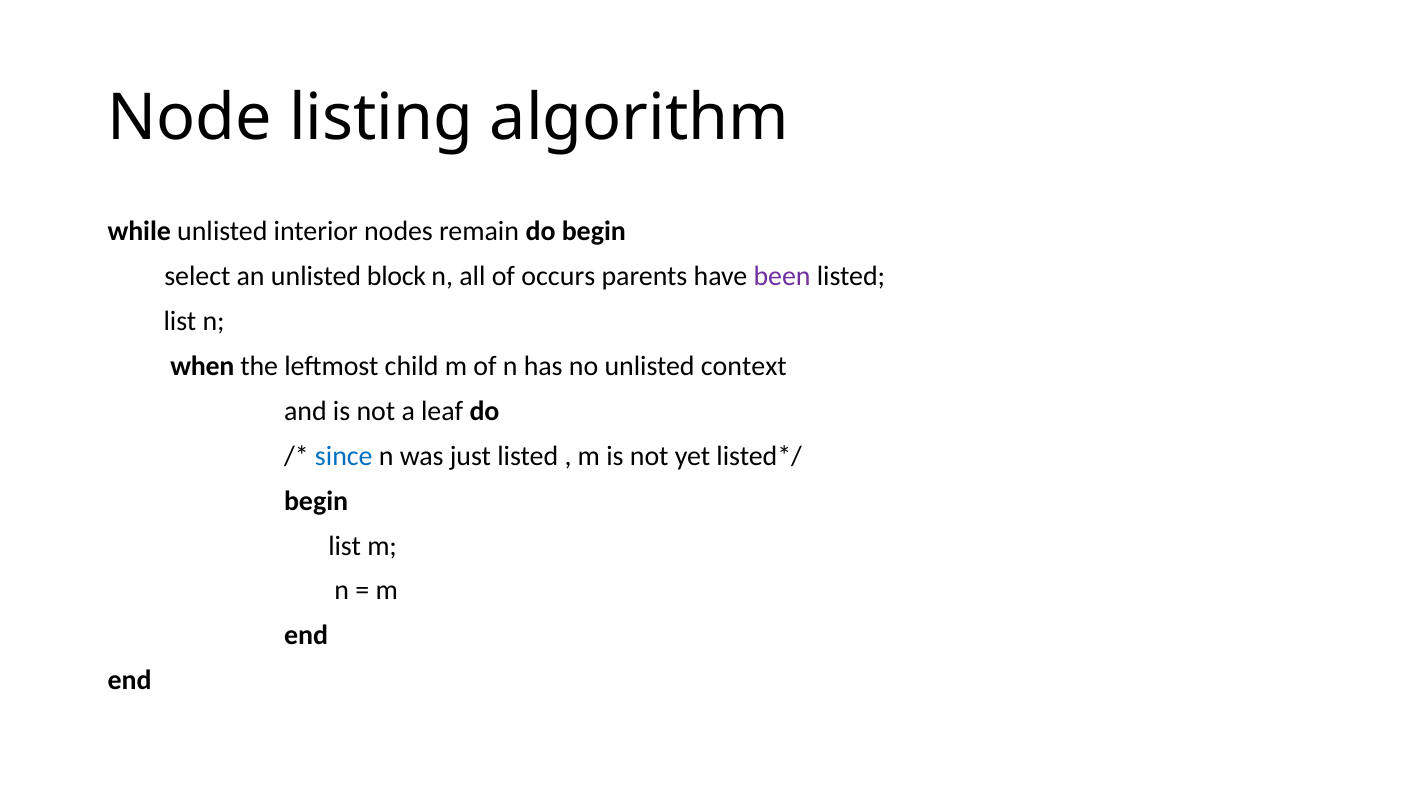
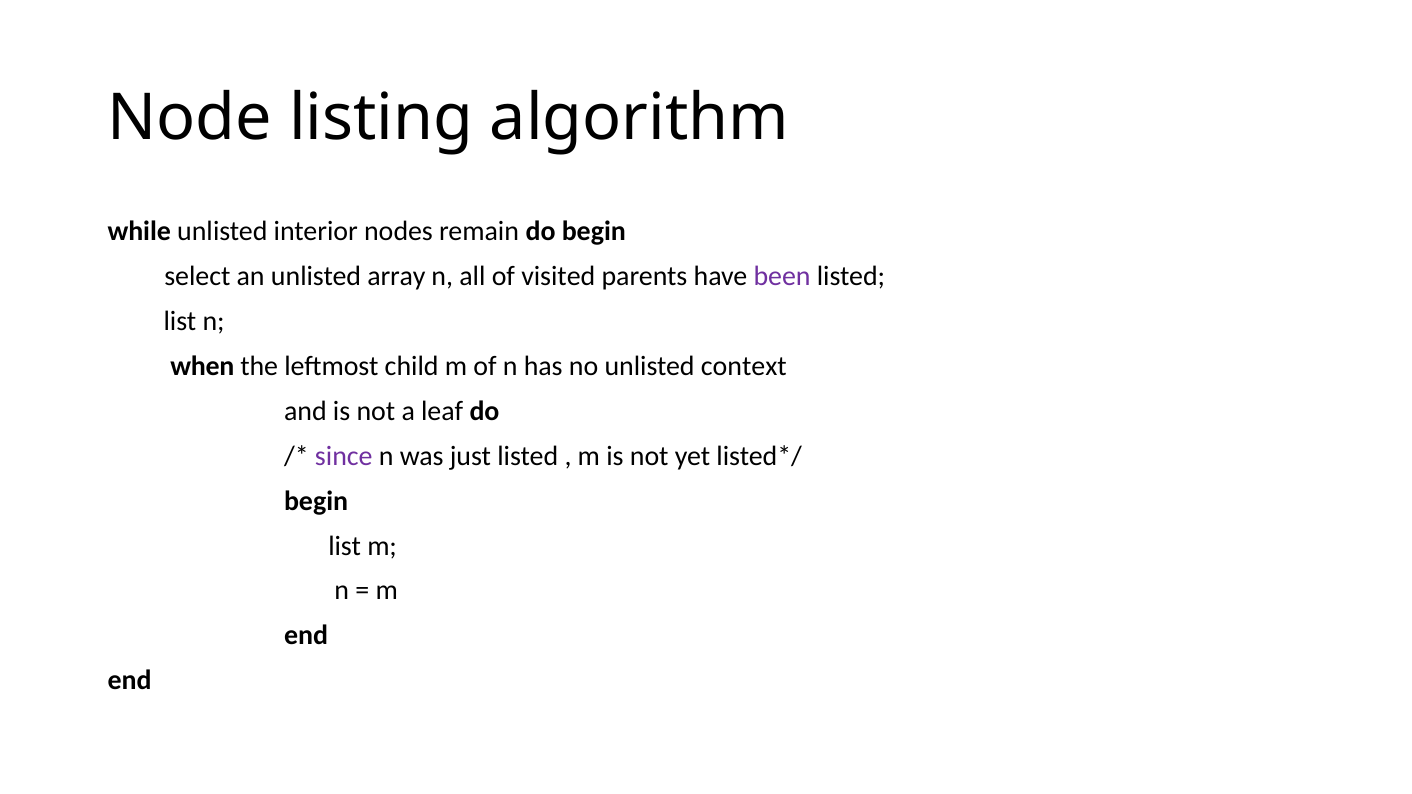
block: block -> array
occurs: occurs -> visited
since colour: blue -> purple
